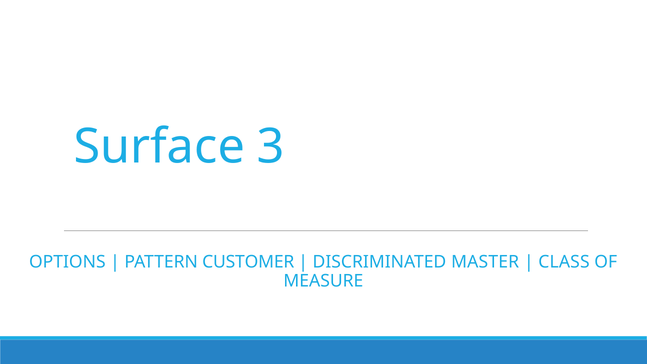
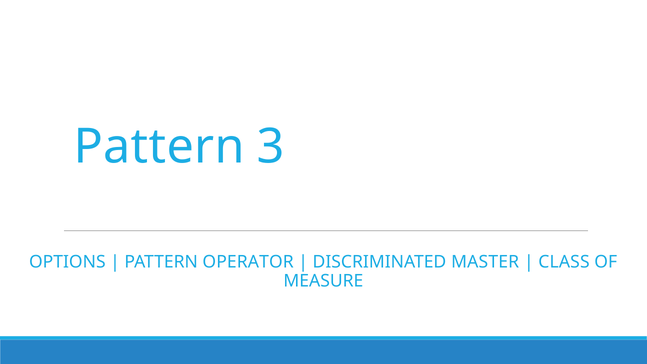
Surface at (159, 147): Surface -> Pattern
CUSTOMER: CUSTOMER -> OPERATOR
